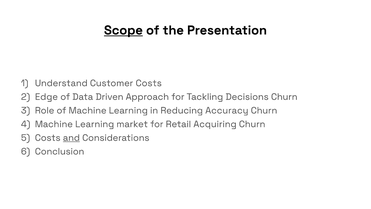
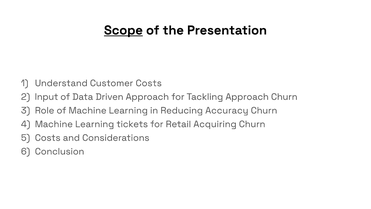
Edge: Edge -> Input
Tackling Decisions: Decisions -> Approach
market: market -> tickets
and underline: present -> none
